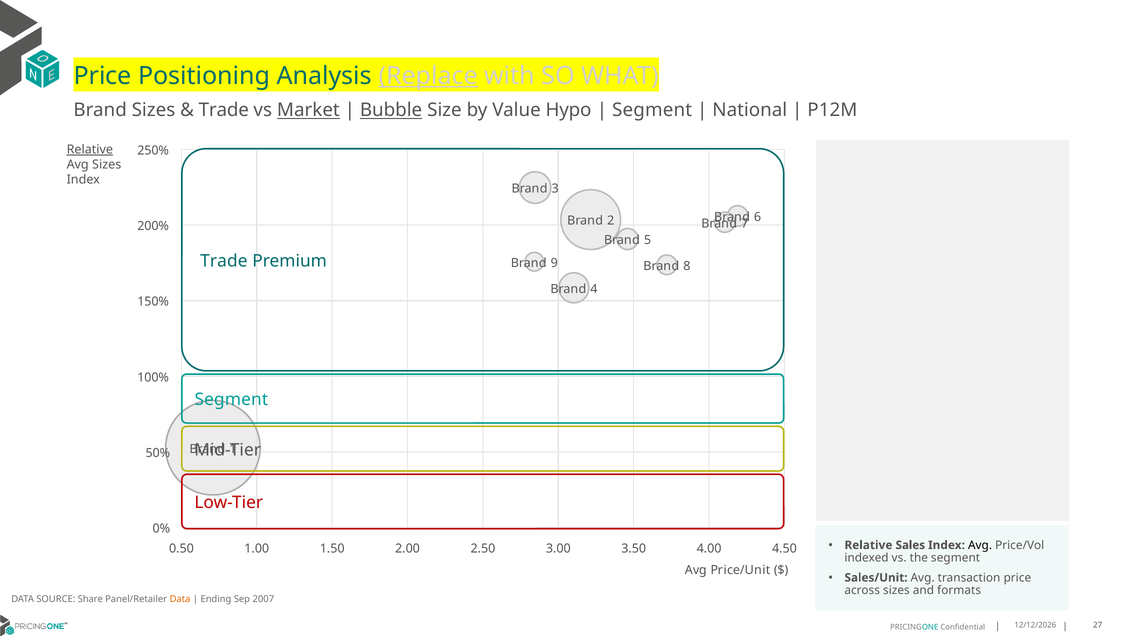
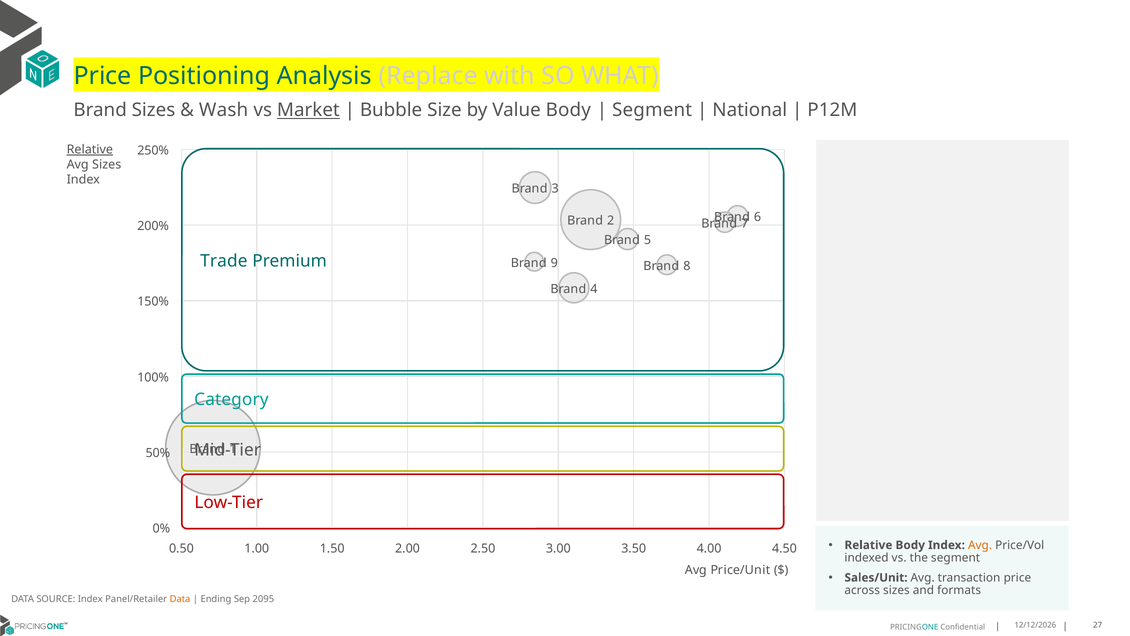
Replace underline: present -> none
Trade at (224, 110): Trade -> Wash
Bubble underline: present -> none
Value Hypo: Hypo -> Body
Segment at (231, 400): Segment -> Category
Relative Sales: Sales -> Body
Avg at (980, 545) colour: black -> orange
SOURCE Share: Share -> Index
2007: 2007 -> 2095
